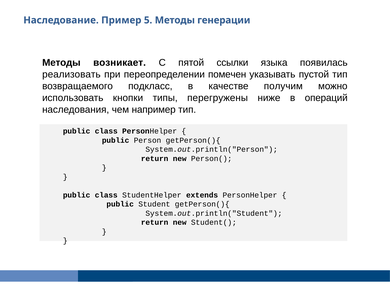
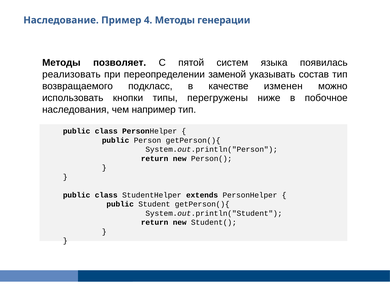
5: 5 -> 4
возникает: возникает -> позволяет
ссылки: ссылки -> систем
помечен: помечен -> заменой
пустой: пустой -> состав
получим: получим -> изменен
операций: операций -> побочное
